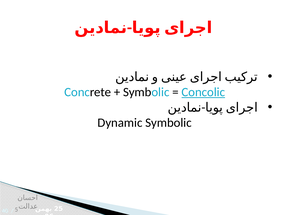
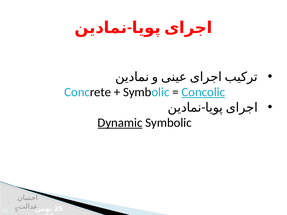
Dynamic underline: none -> present
